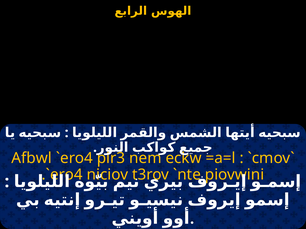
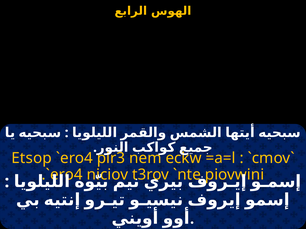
Afbwl: Afbwl -> Etsop
